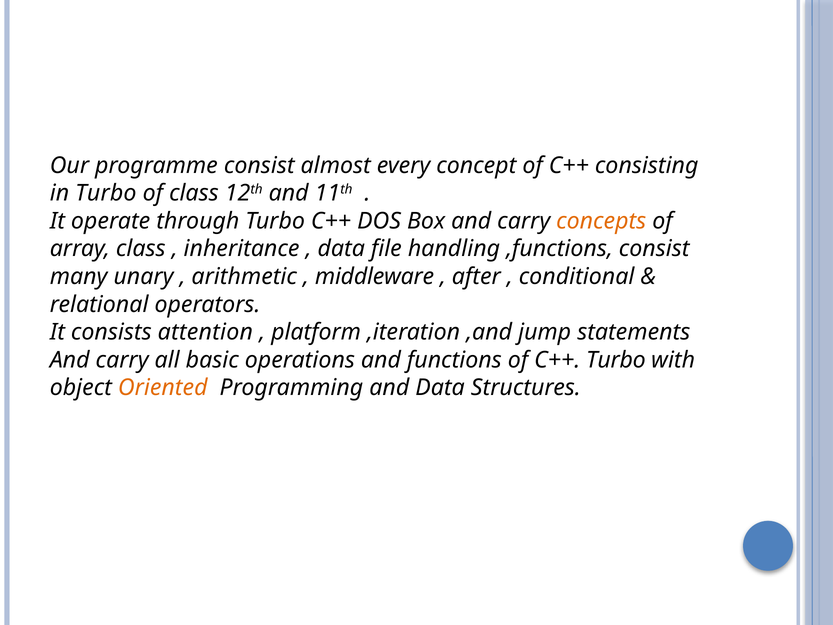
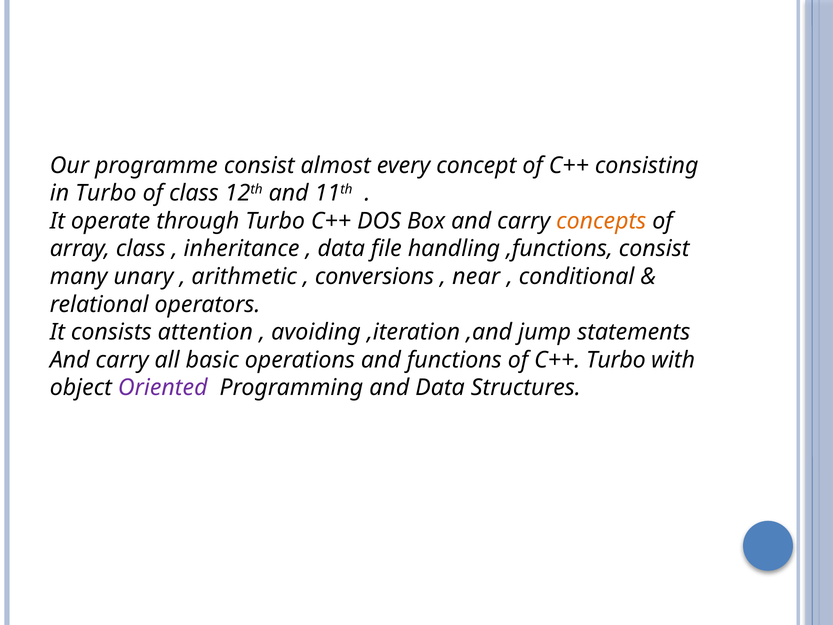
middleware: middleware -> conversions
after: after -> near
platform: platform -> avoiding
Oriented colour: orange -> purple
